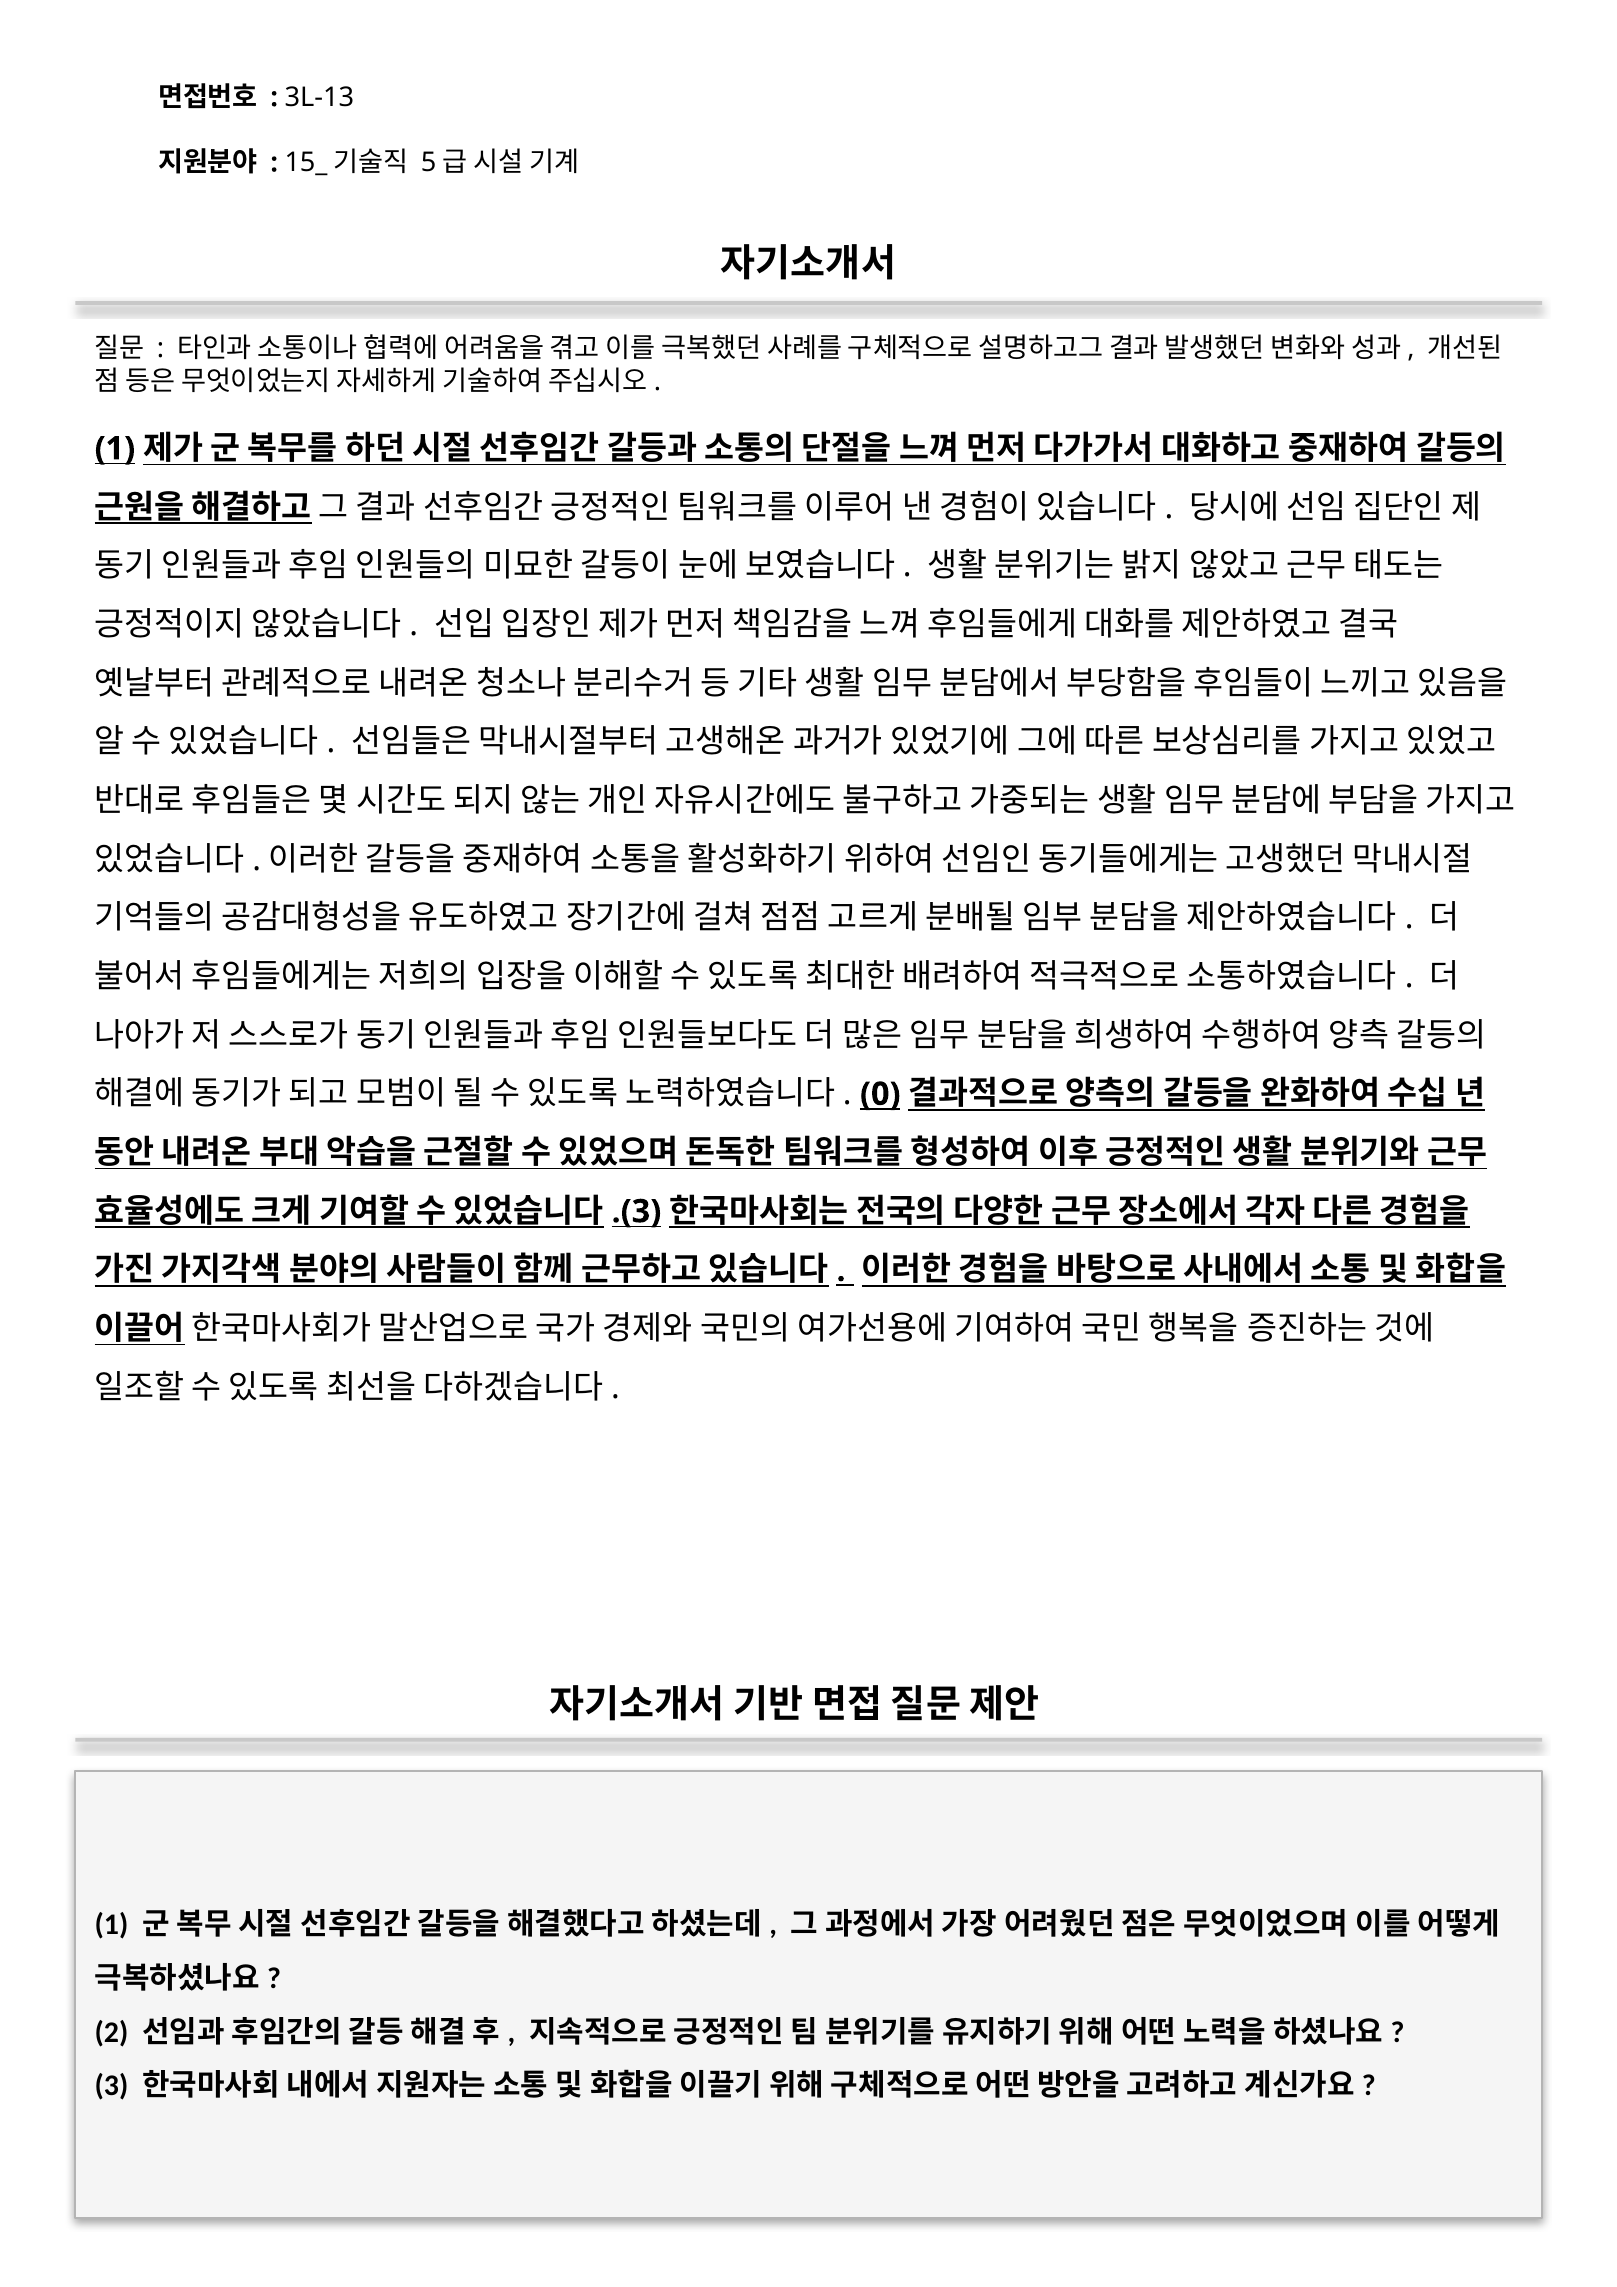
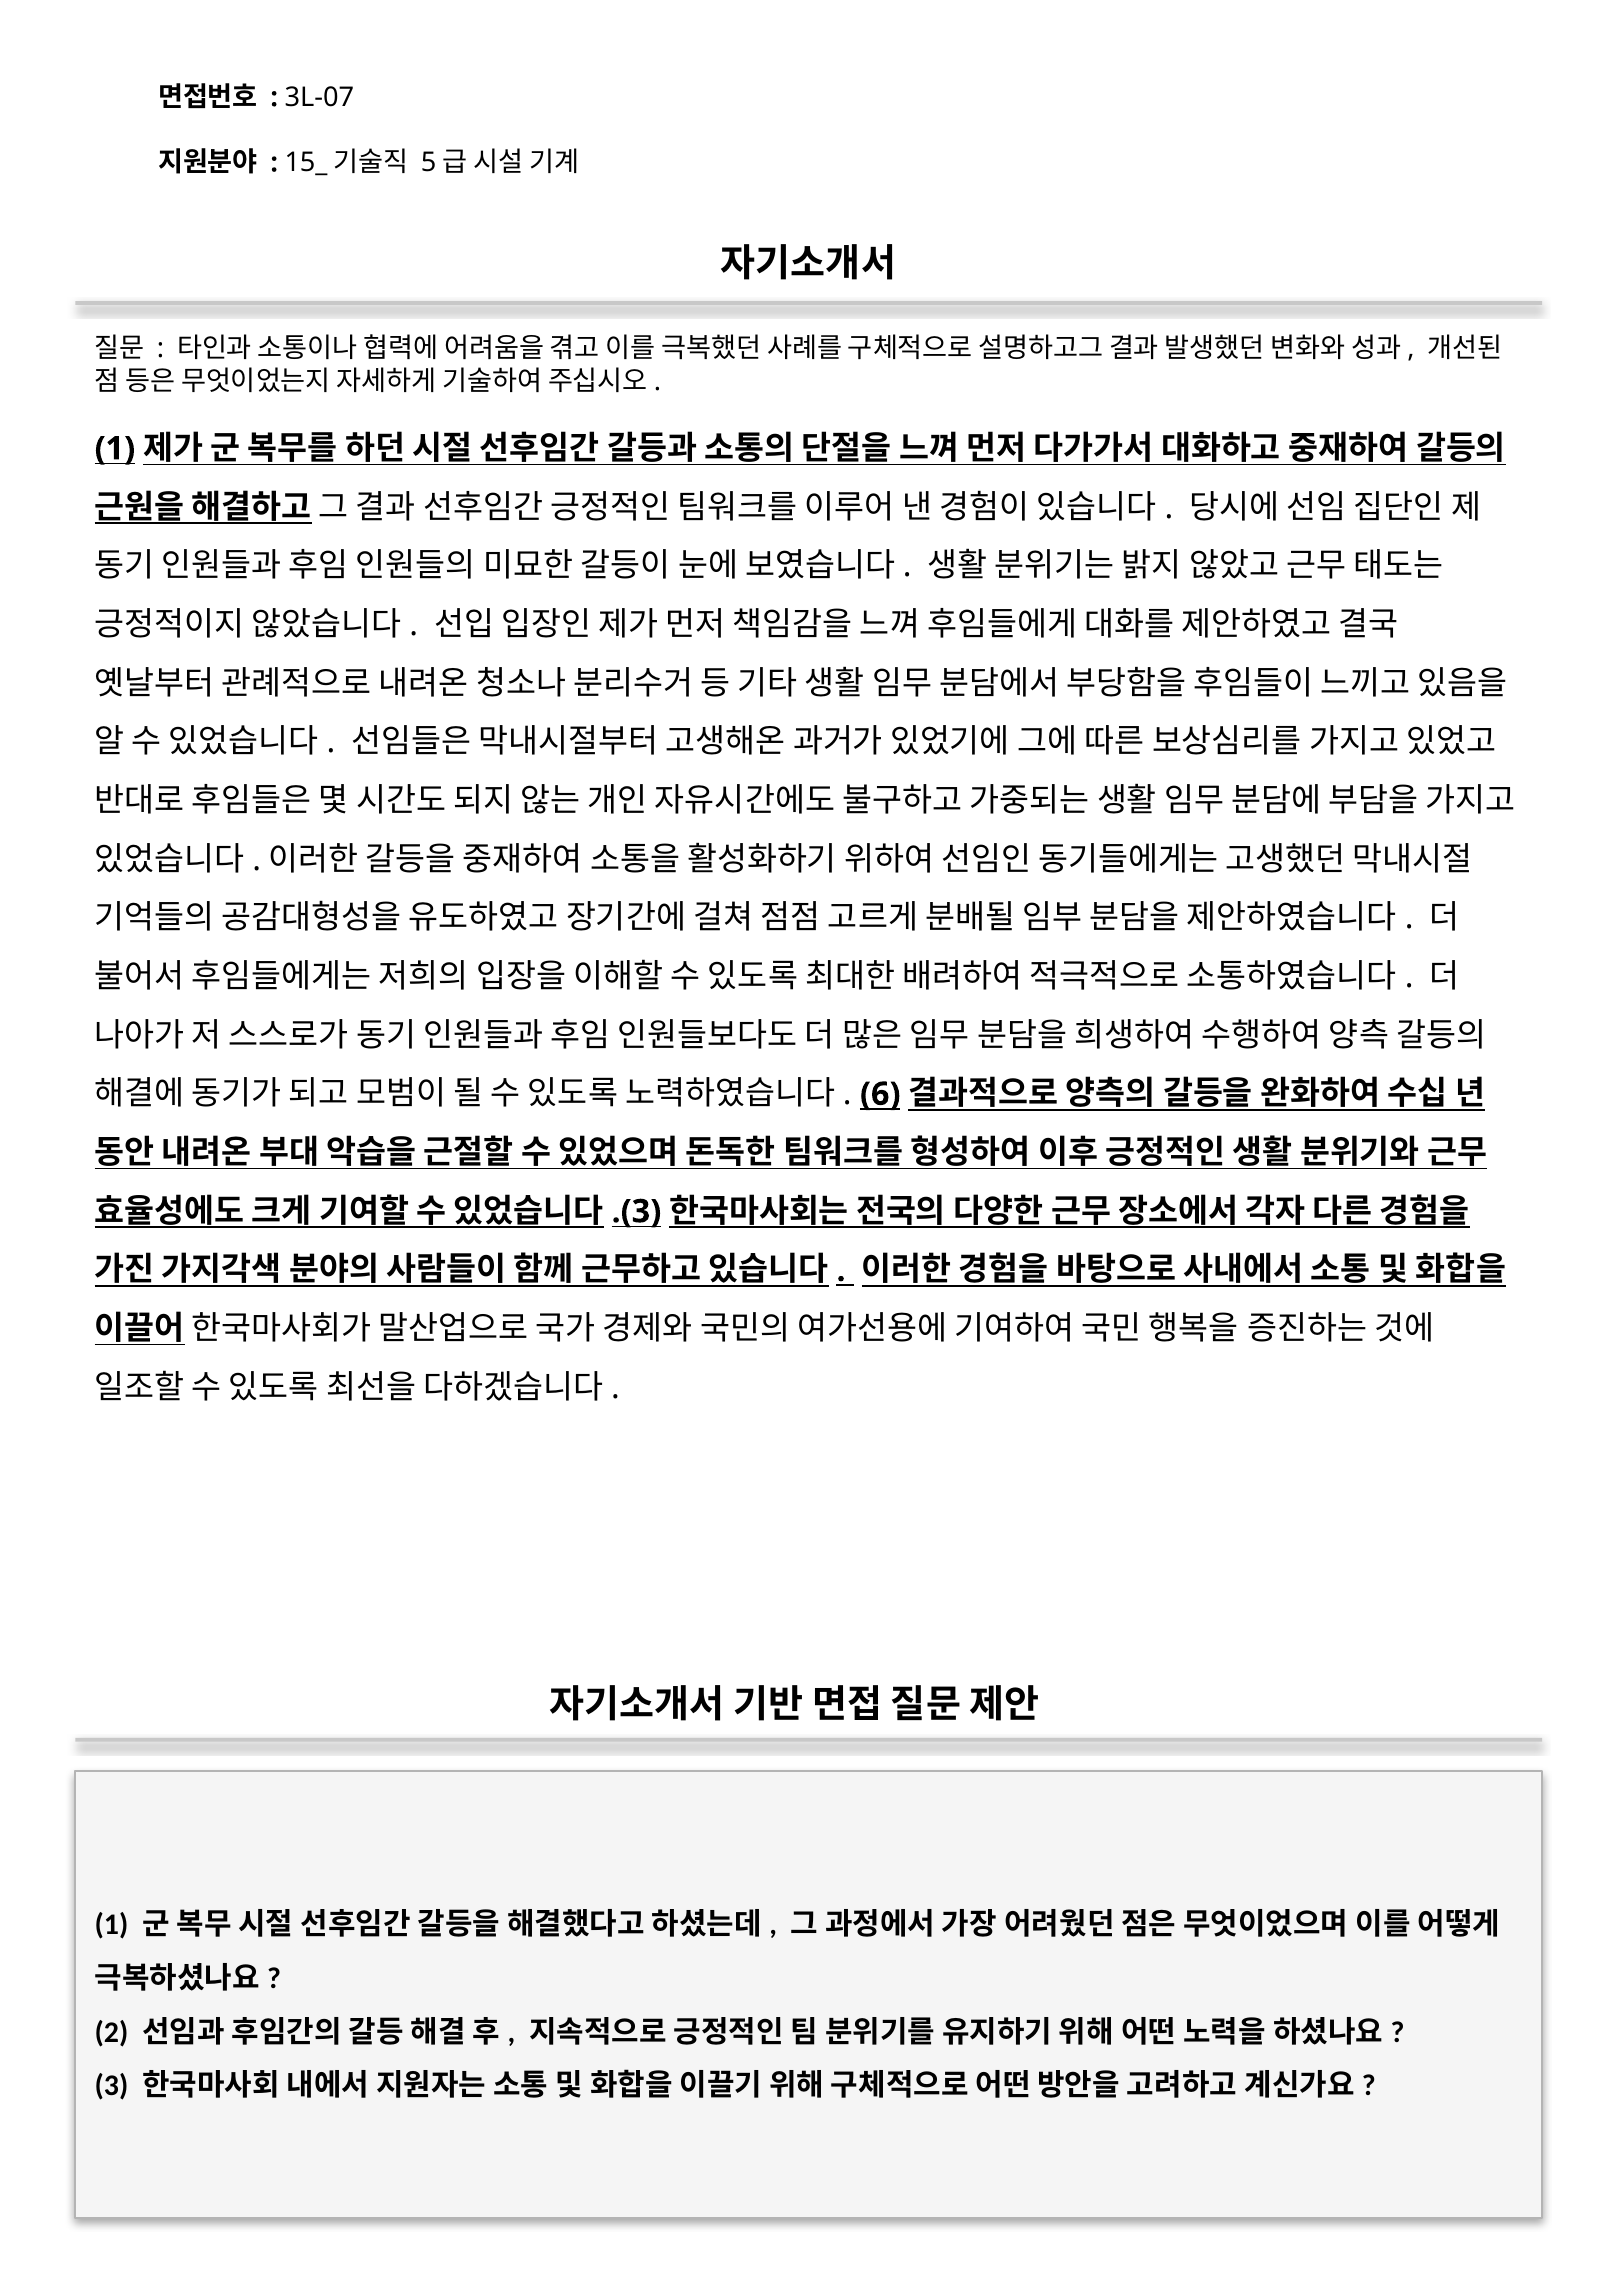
3L-13: 3L-13 -> 3L-07
0: 0 -> 6
